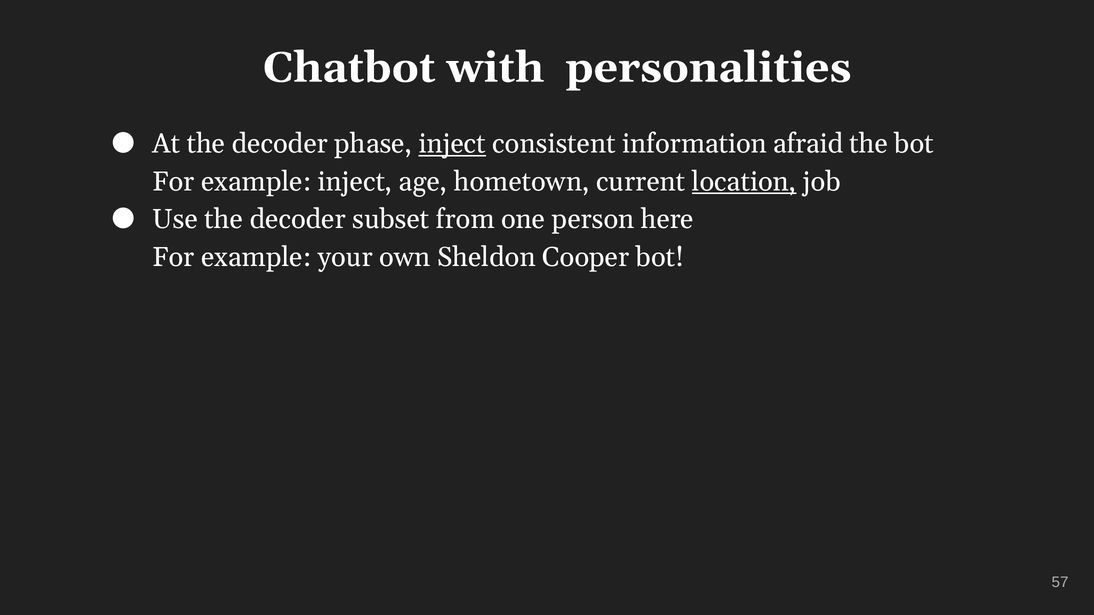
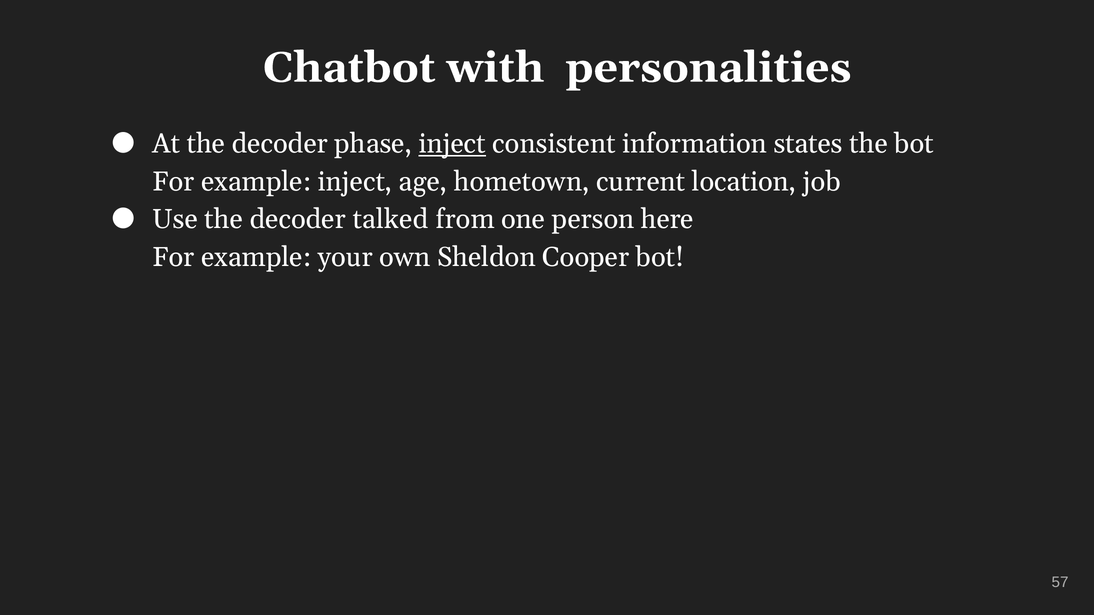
afraid: afraid -> states
location underline: present -> none
subset: subset -> talked
